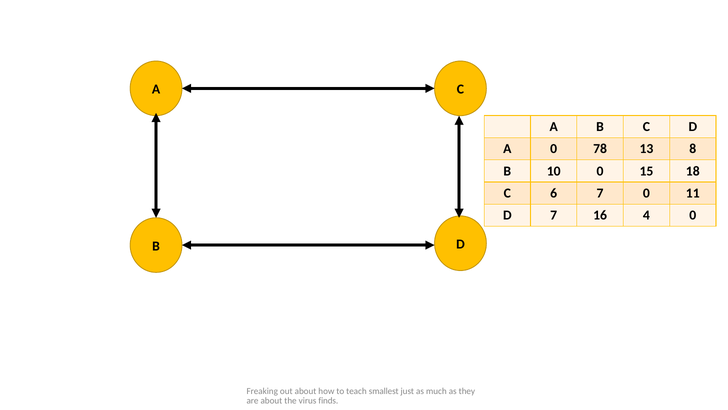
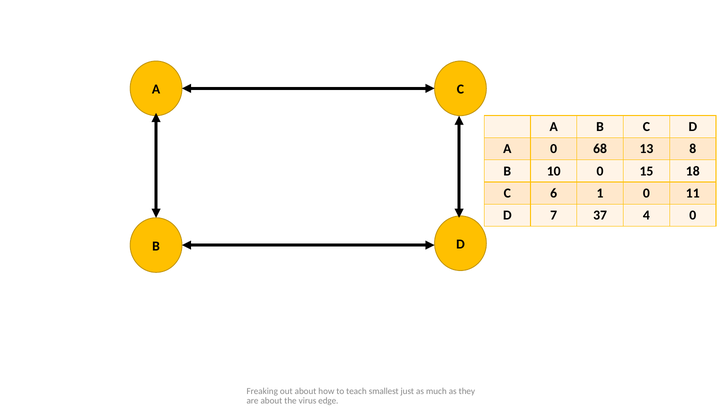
78: 78 -> 68
6 7: 7 -> 1
16: 16 -> 37
finds: finds -> edge
